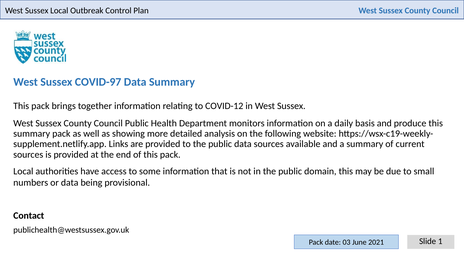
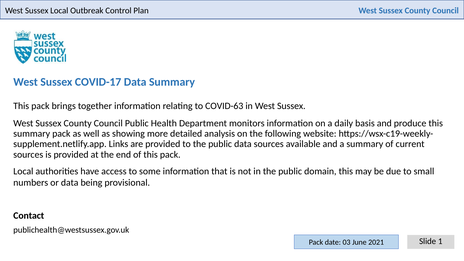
COVID-97: COVID-97 -> COVID-17
COVID-12: COVID-12 -> COVID-63
